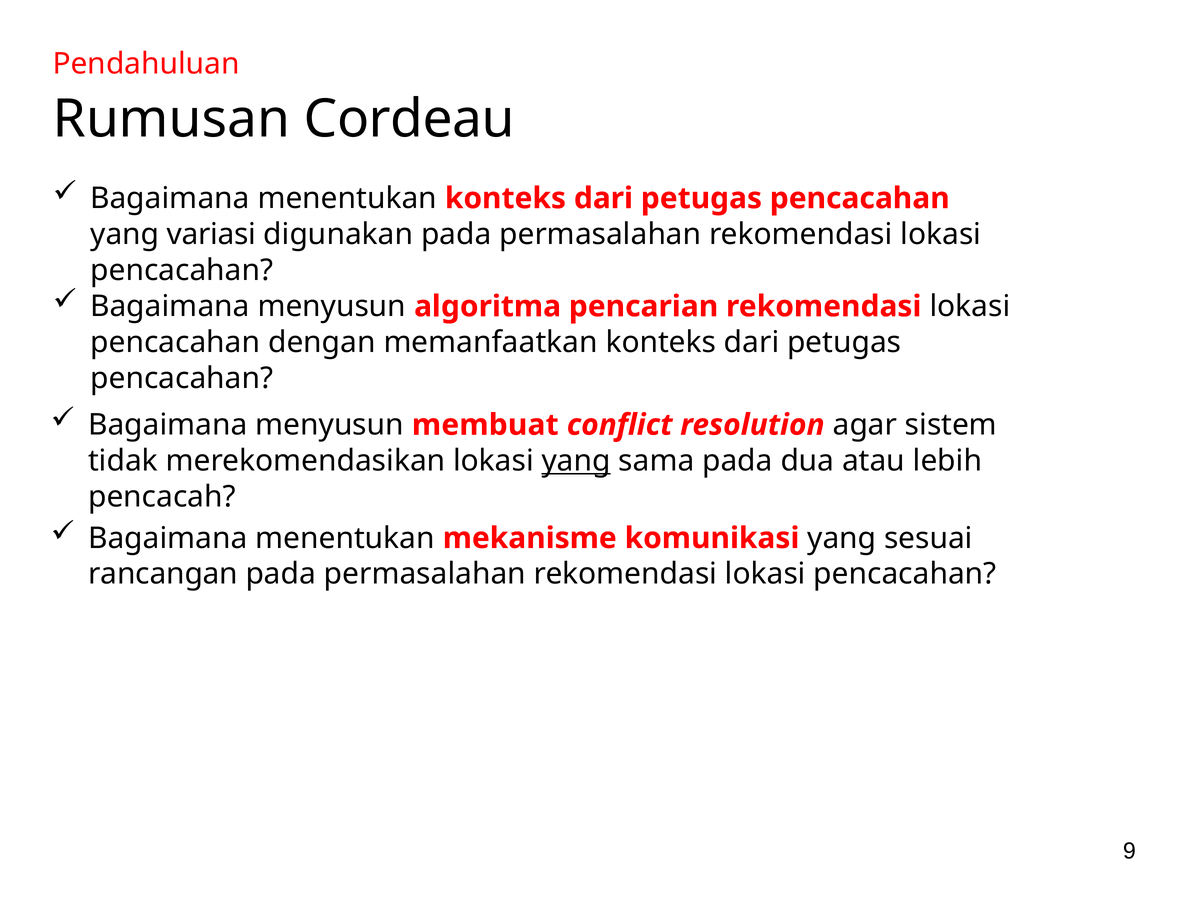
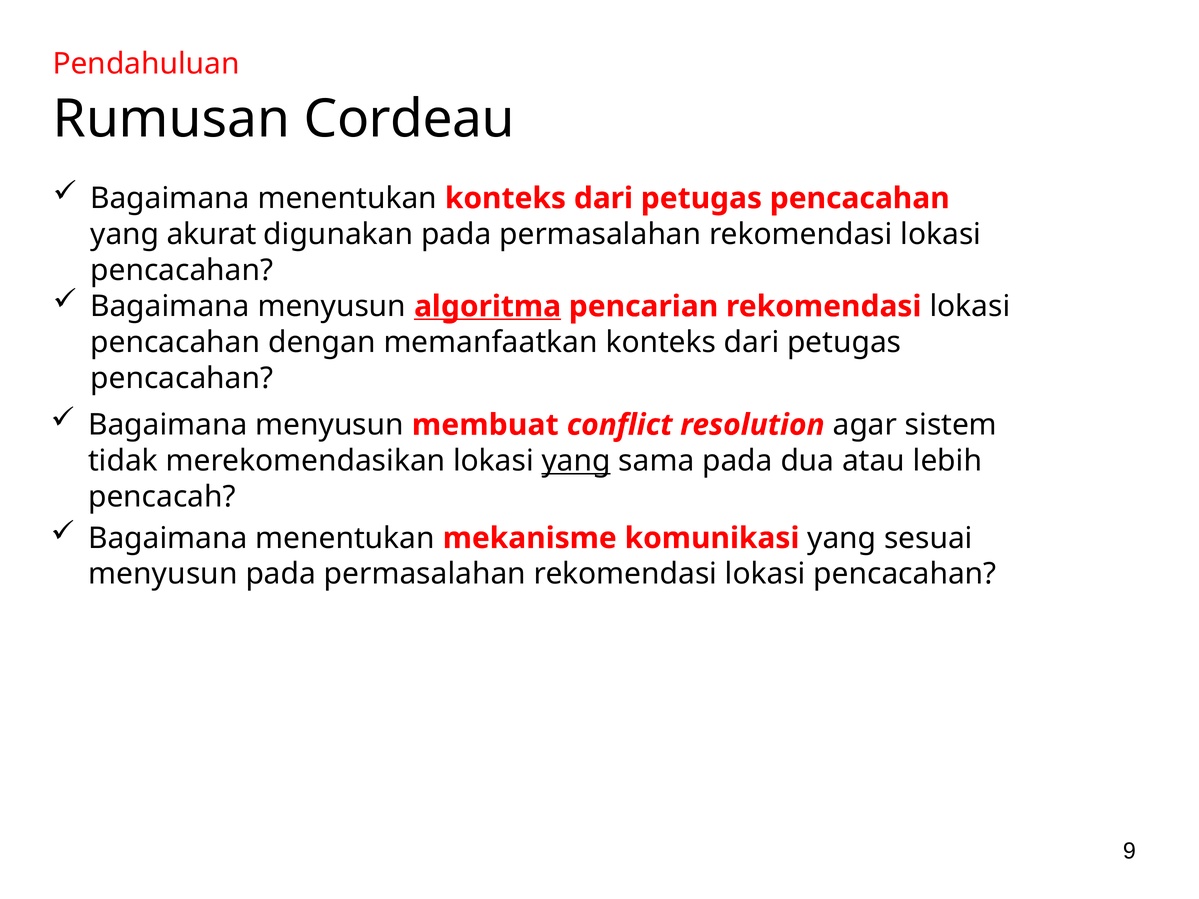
variasi: variasi -> akurat
algoritma underline: none -> present
rancangan at (163, 574): rancangan -> menyusun
